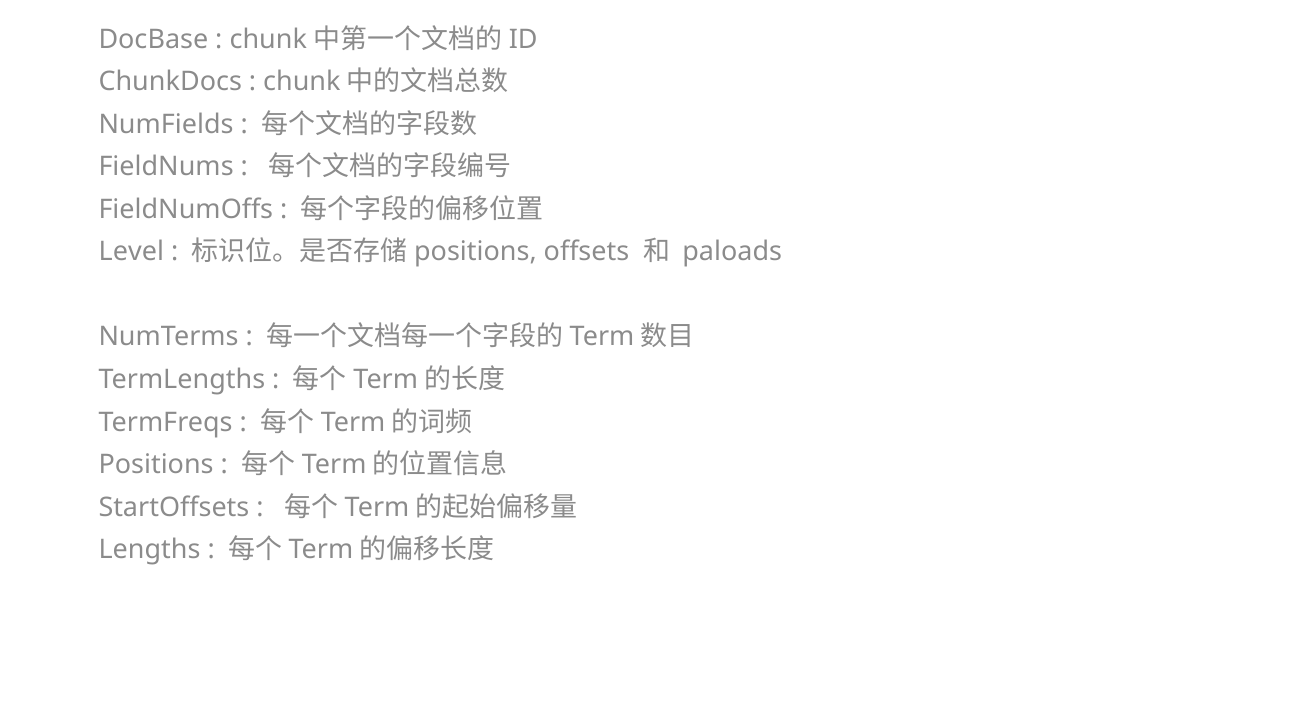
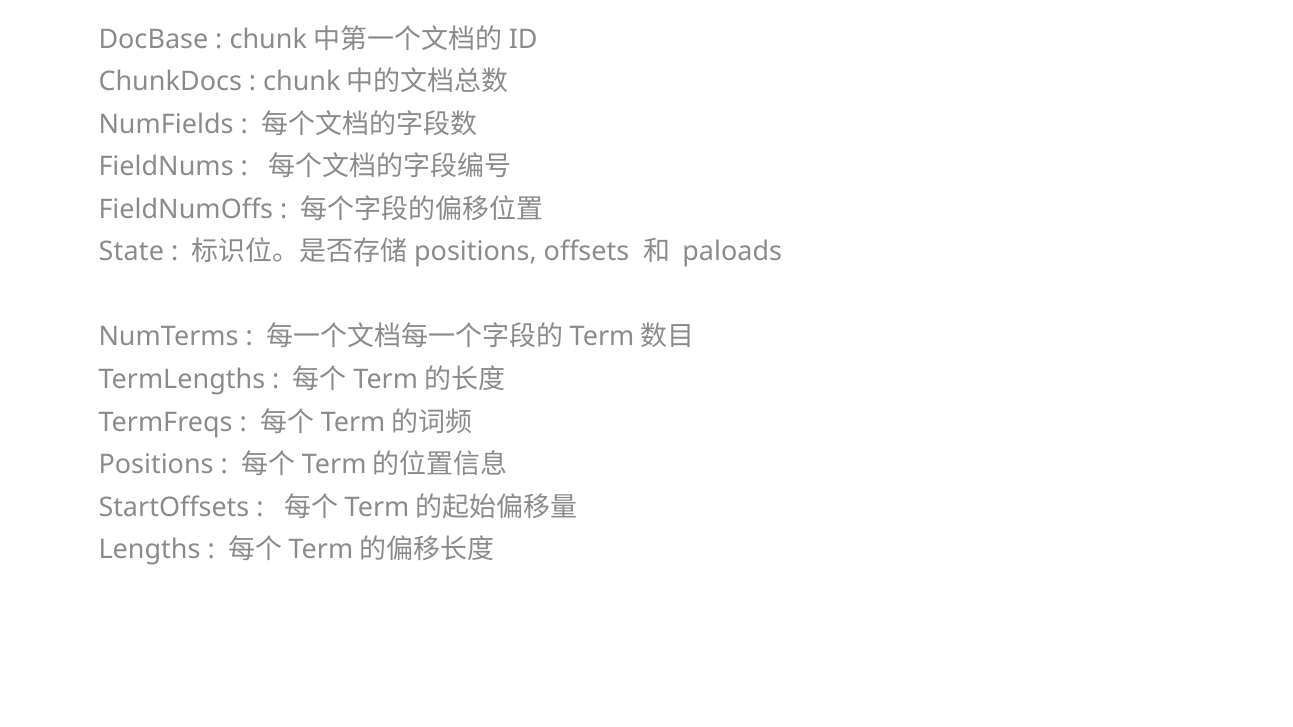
Level: Level -> State
